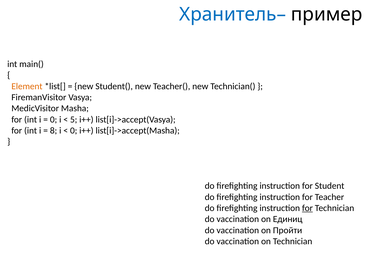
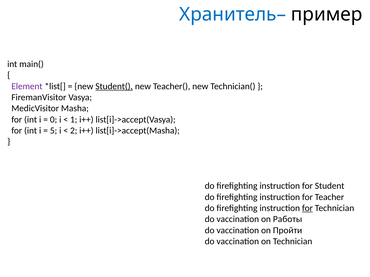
Element colour: orange -> purple
Student( underline: none -> present
5: 5 -> 1
8: 8 -> 5
0 at (74, 131): 0 -> 2
Единиц: Единиц -> Работы
